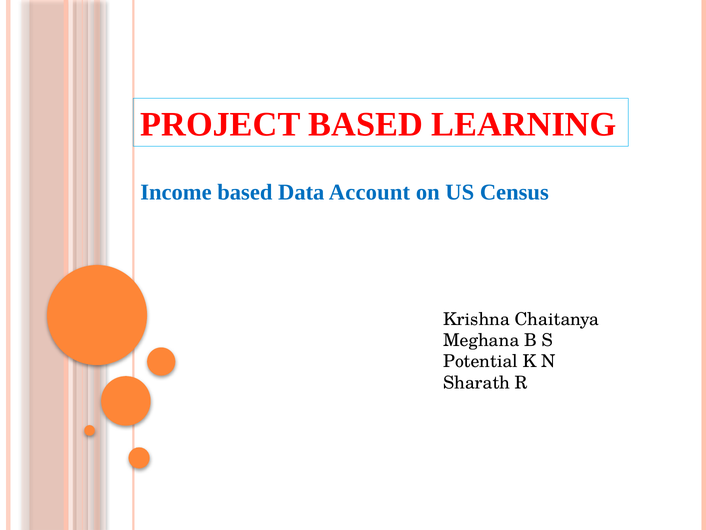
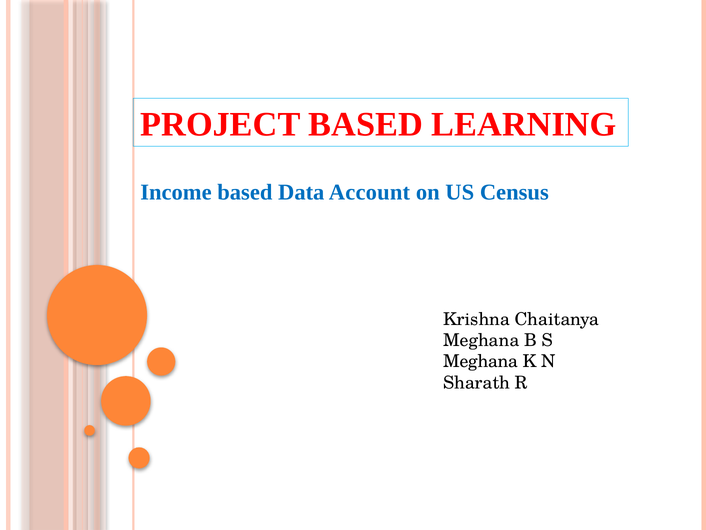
Potential at (481, 361): Potential -> Meghana
